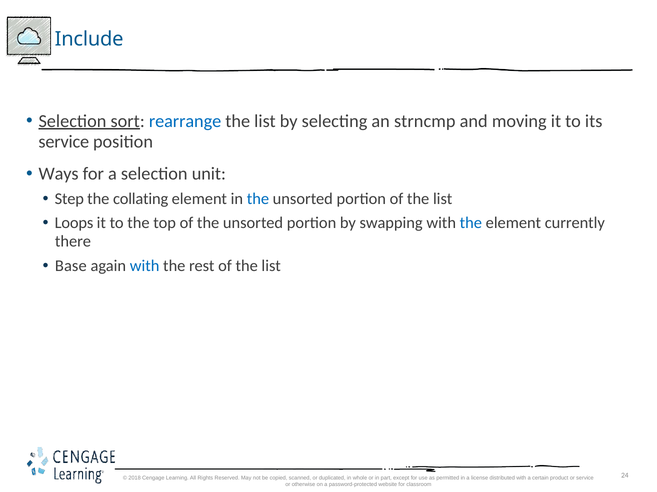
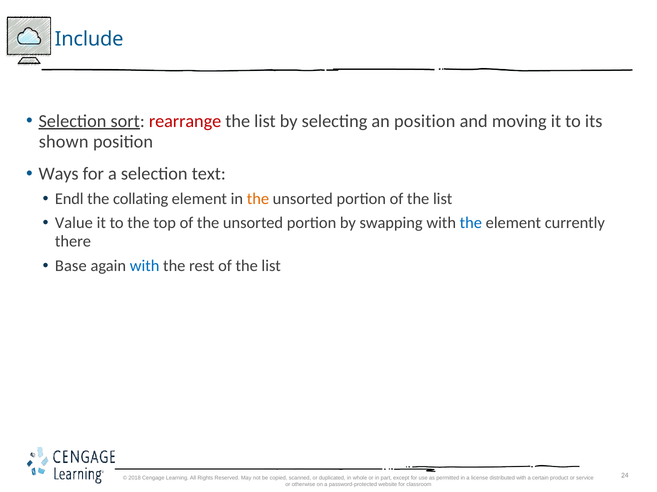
rearrange colour: blue -> red
an strncmp: strncmp -> position
service at (64, 142): service -> shown
unit: unit -> text
Step: Step -> Endl
the at (258, 199) colour: blue -> orange
Loops: Loops -> Value
